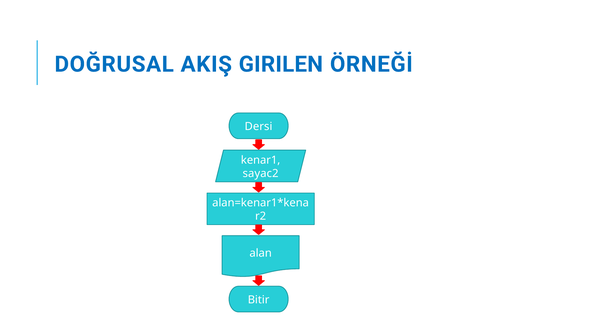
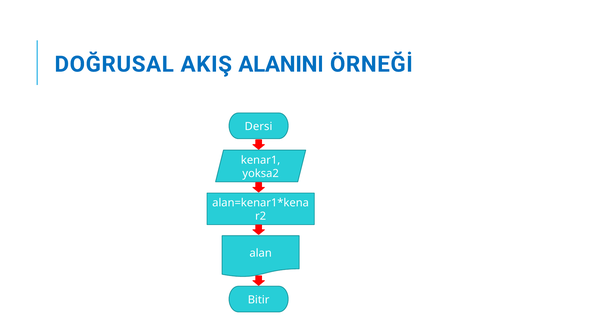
GIRILEN: GIRILEN -> ALANINI
sayac2: sayac2 -> yoksa2
